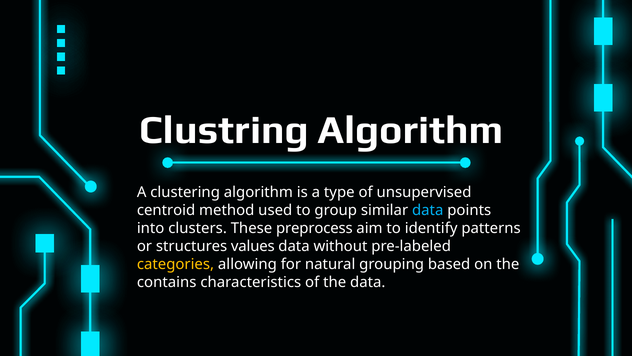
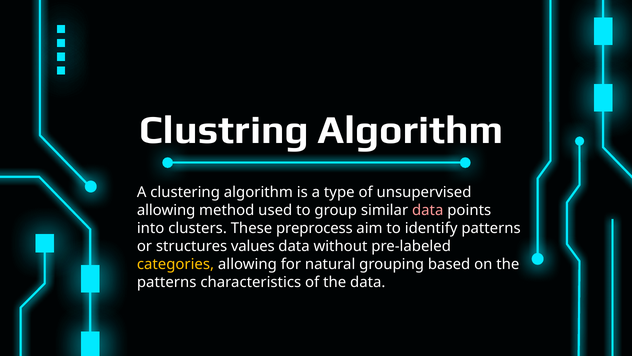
centroid at (166, 210): centroid -> allowing
data at (428, 210) colour: light blue -> pink
contains at (167, 282): contains -> patterns
